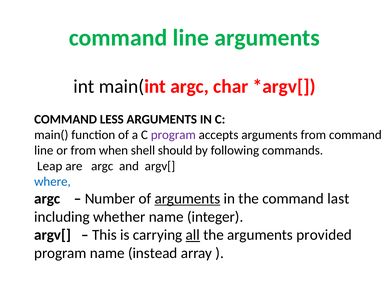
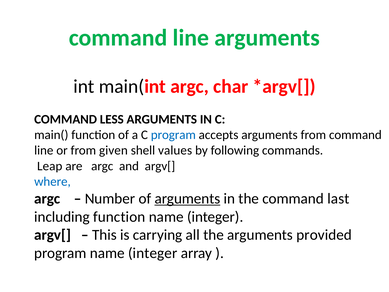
program at (173, 135) colour: purple -> blue
when: when -> given
should: should -> values
including whether: whether -> function
all underline: present -> none
program name instead: instead -> integer
